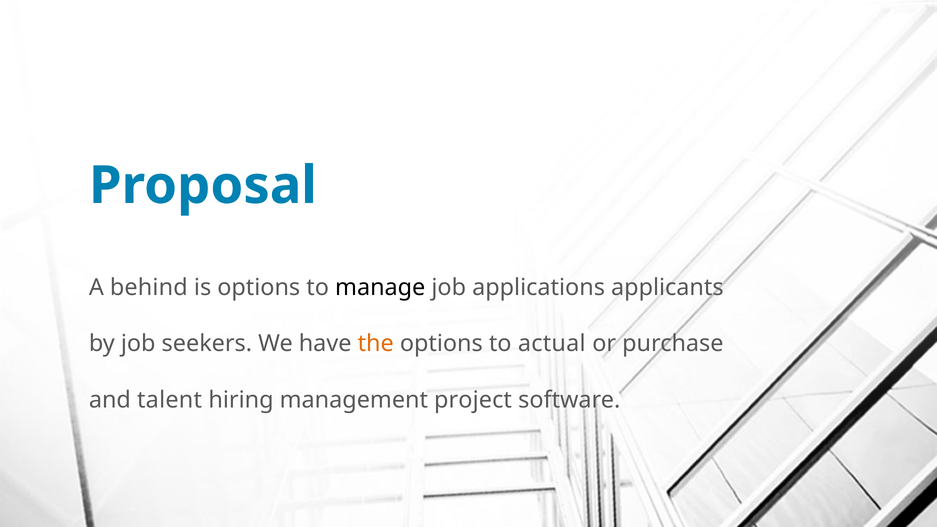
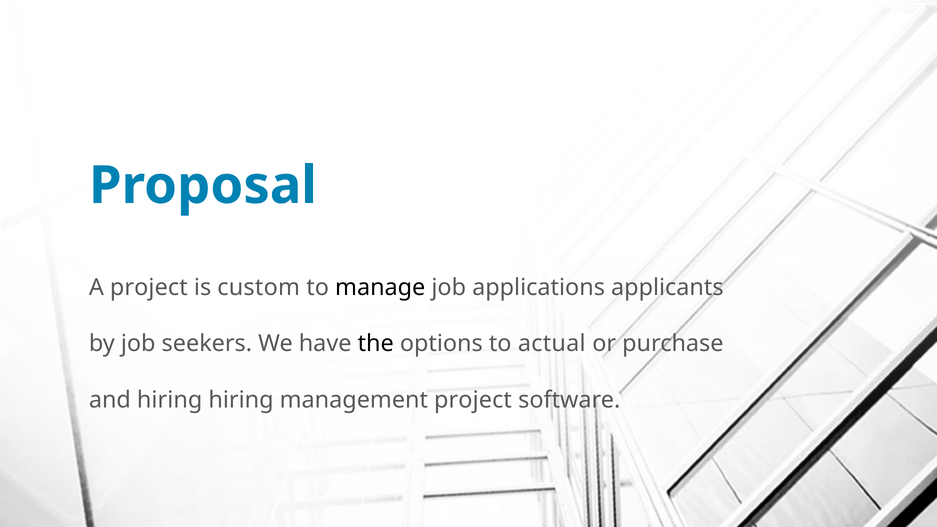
A behind: behind -> project
is options: options -> custom
the colour: orange -> black
and talent: talent -> hiring
